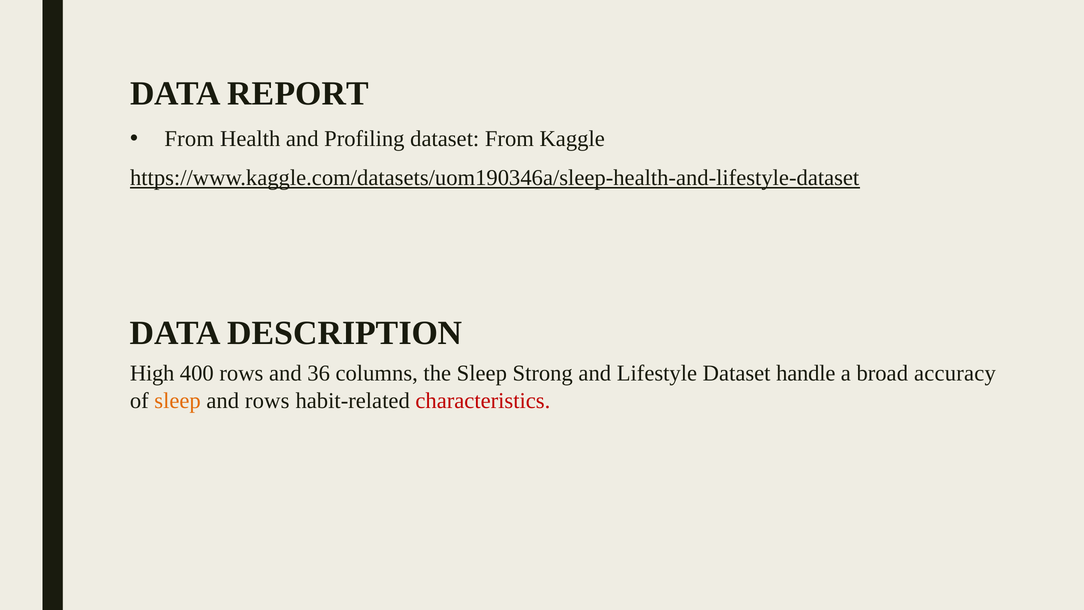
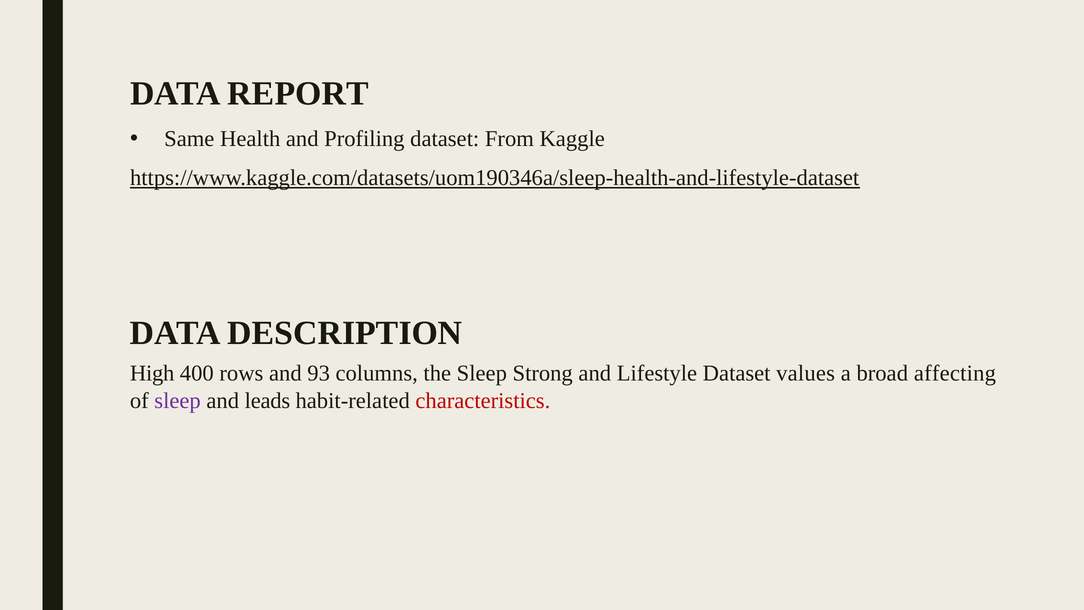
From at (189, 139): From -> Same
36: 36 -> 93
handle: handle -> values
accuracy: accuracy -> affecting
sleep at (178, 401) colour: orange -> purple
and rows: rows -> leads
